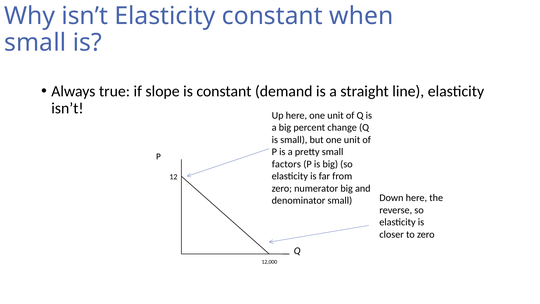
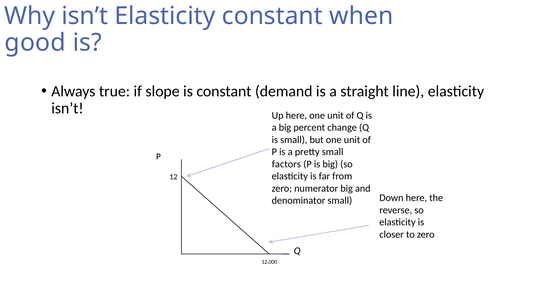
small at (35, 43): small -> good
